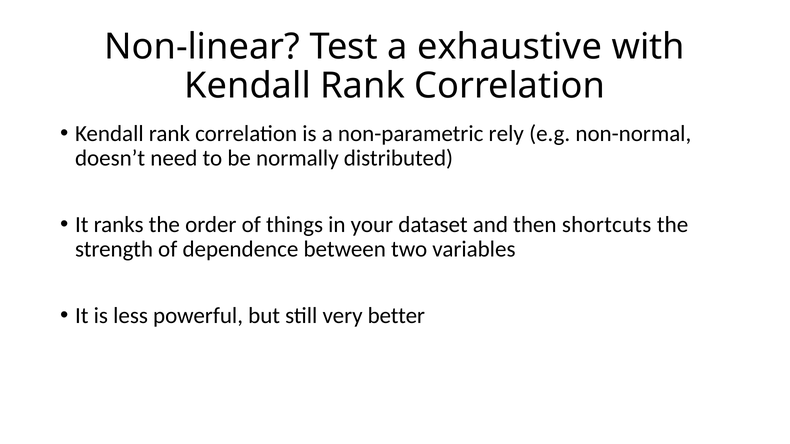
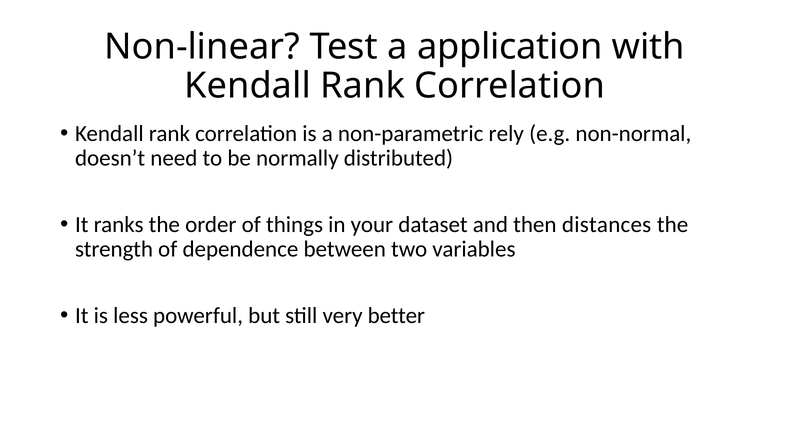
exhaustive: exhaustive -> application
shortcuts: shortcuts -> distances
